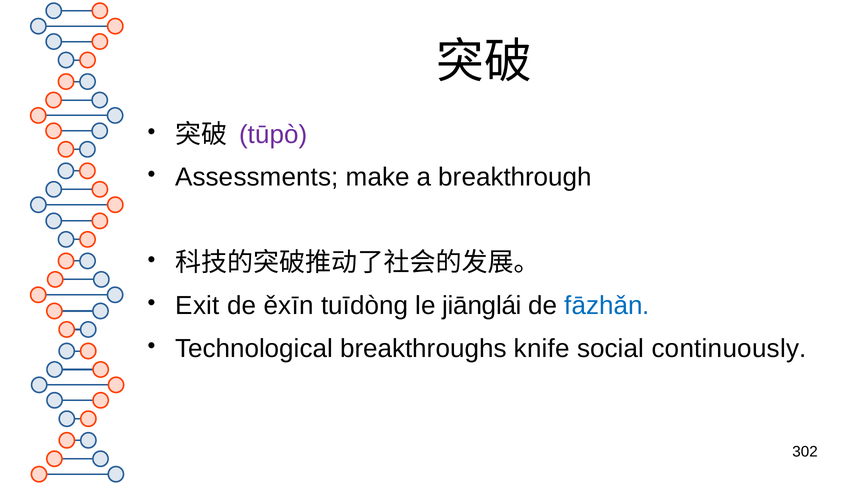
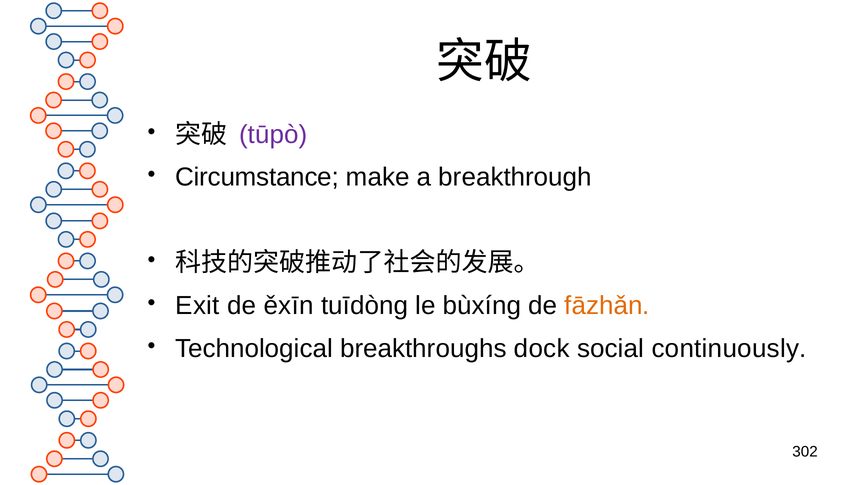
Assessments: Assessments -> Circumstance
jiānglái: jiānglái -> bùxíng
fāzhǎn colour: blue -> orange
knife: knife -> dock
